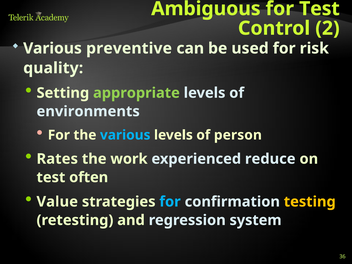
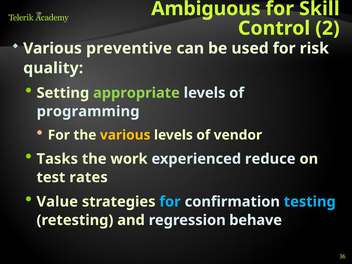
for Test: Test -> Skill
environments: environments -> programming
various at (125, 135) colour: light blue -> yellow
person: person -> vendor
Rates: Rates -> Tasks
often: often -> rates
testing colour: yellow -> light blue
system: system -> behave
